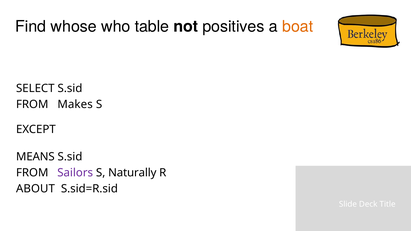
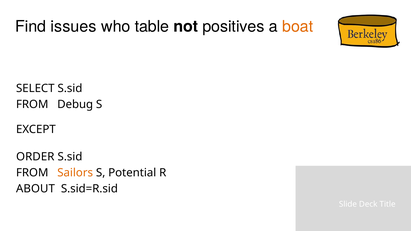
whose: whose -> issues
Makes: Makes -> Debug
MEANS: MEANS -> ORDER
Sailors colour: purple -> orange
Naturally: Naturally -> Potential
